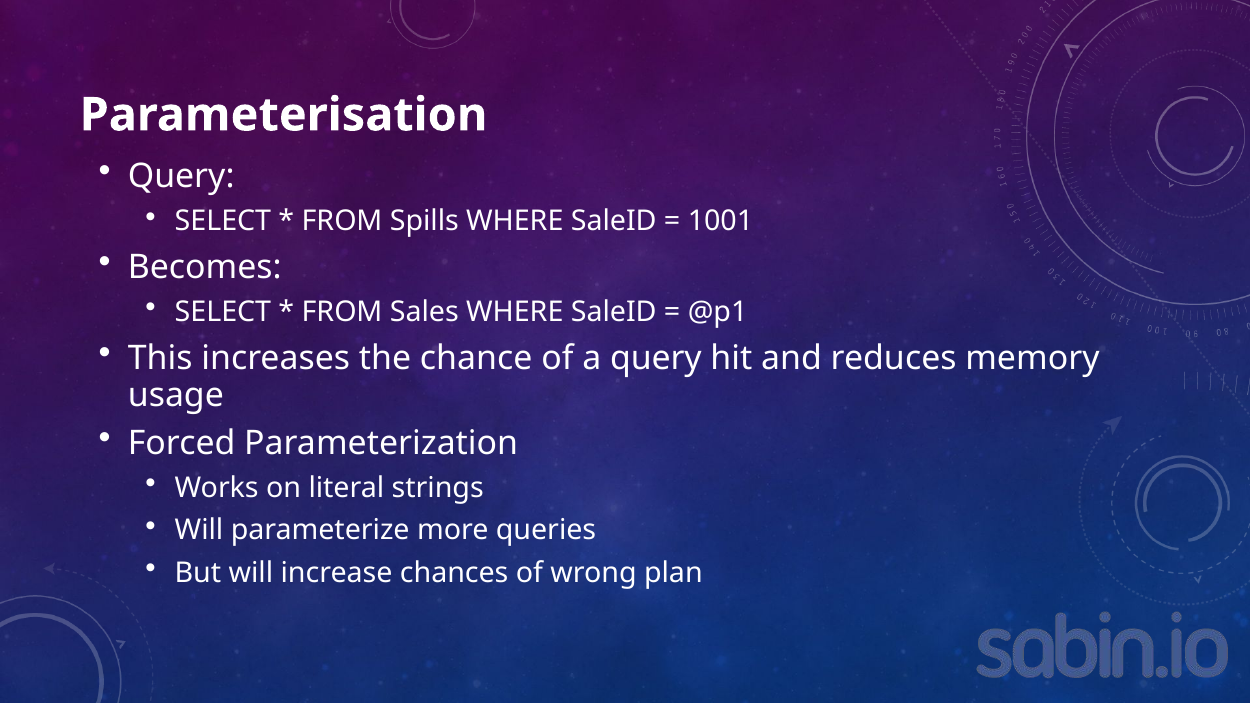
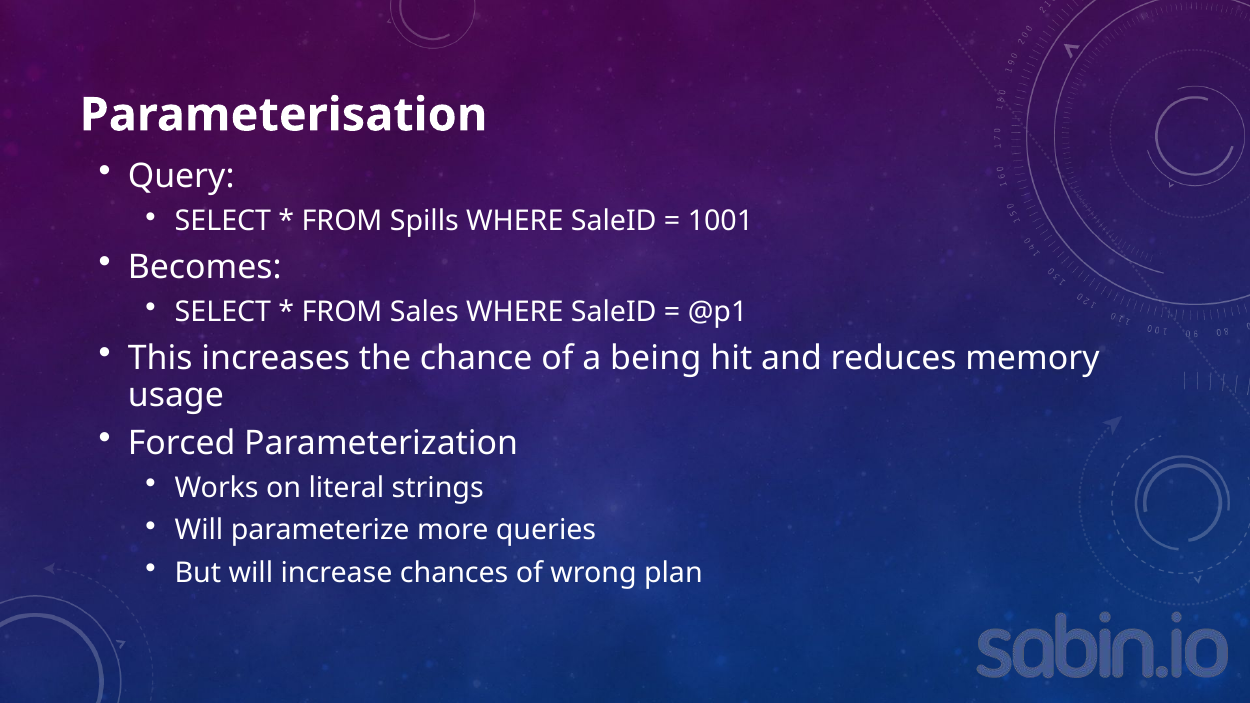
a query: query -> being
